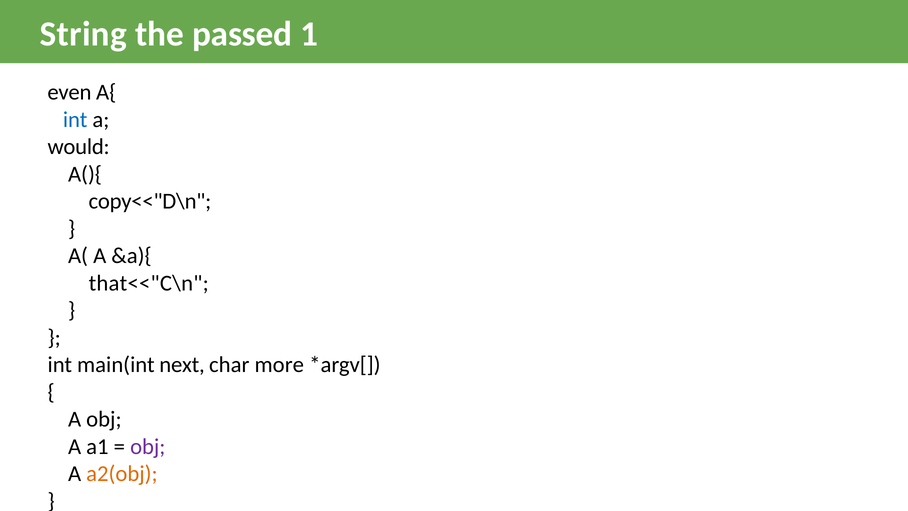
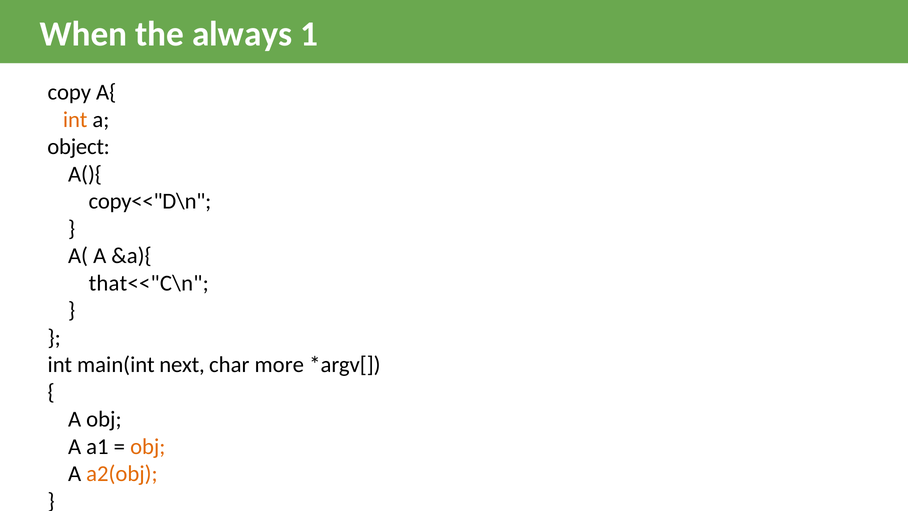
String: String -> When
passed: passed -> always
even: even -> copy
int at (75, 119) colour: blue -> orange
would: would -> object
obj at (148, 446) colour: purple -> orange
